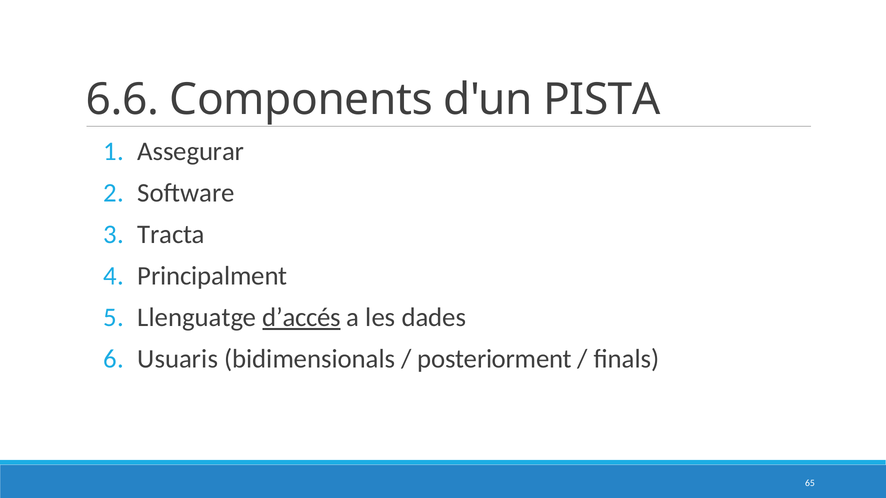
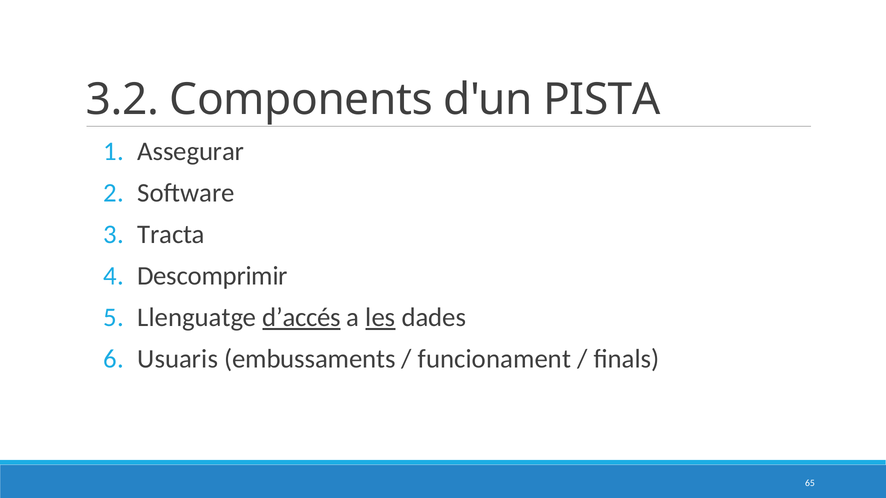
6.6: 6.6 -> 3.2
Principalment: Principalment -> Descomprimir
les underline: none -> present
bidimensionals: bidimensionals -> embussaments
posteriorment: posteriorment -> funcionament
